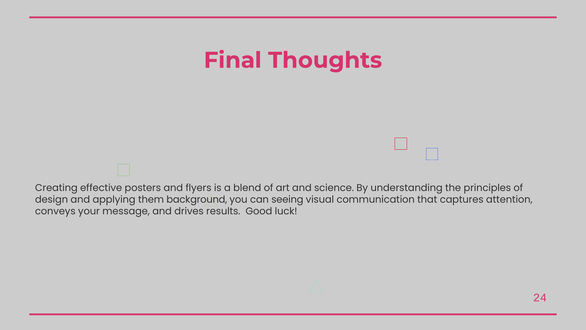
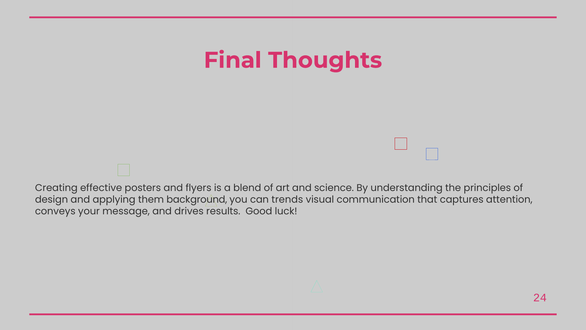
seeing: seeing -> trends
